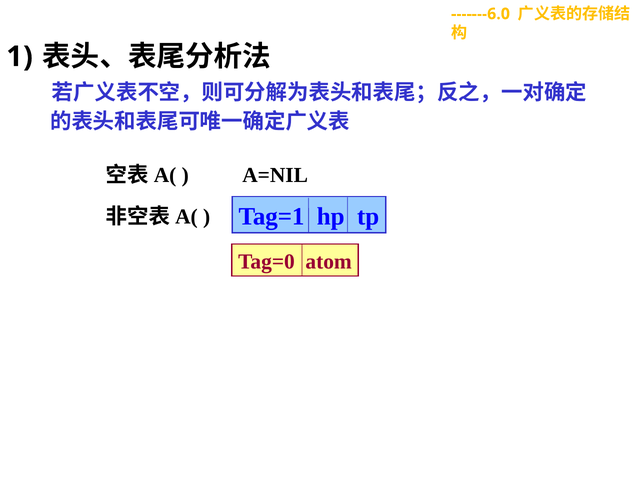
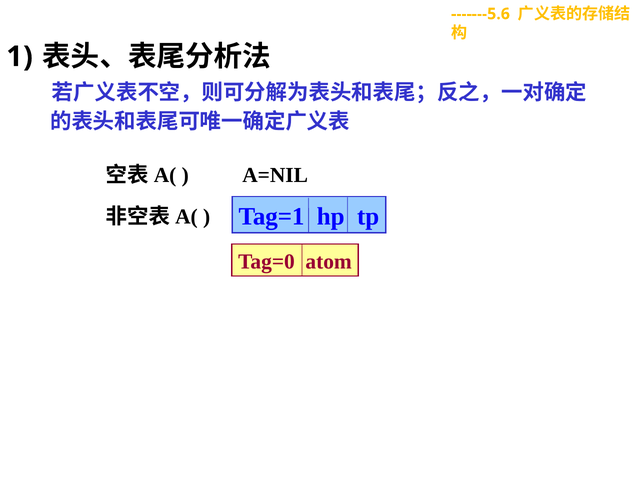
-------6.0: -------6.0 -> -------5.6
